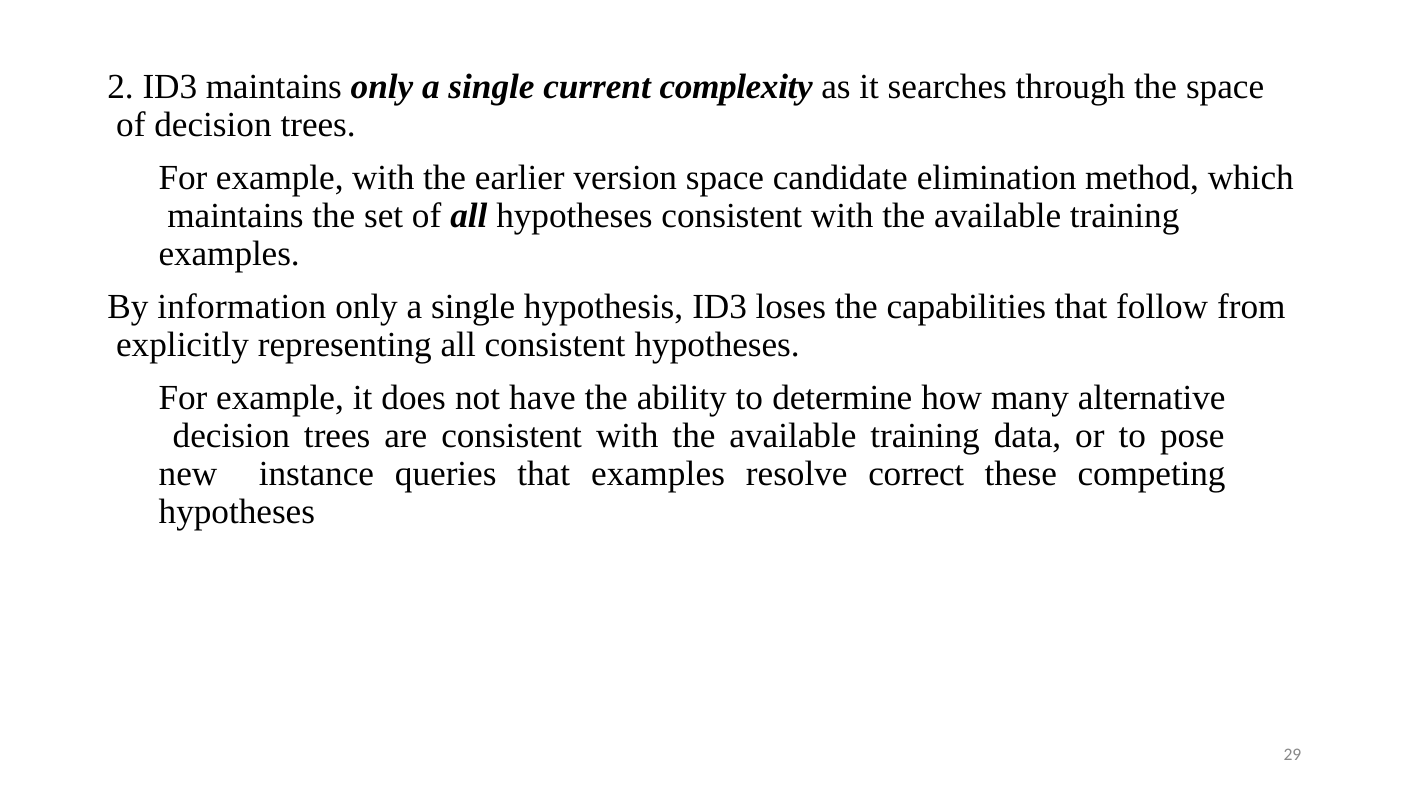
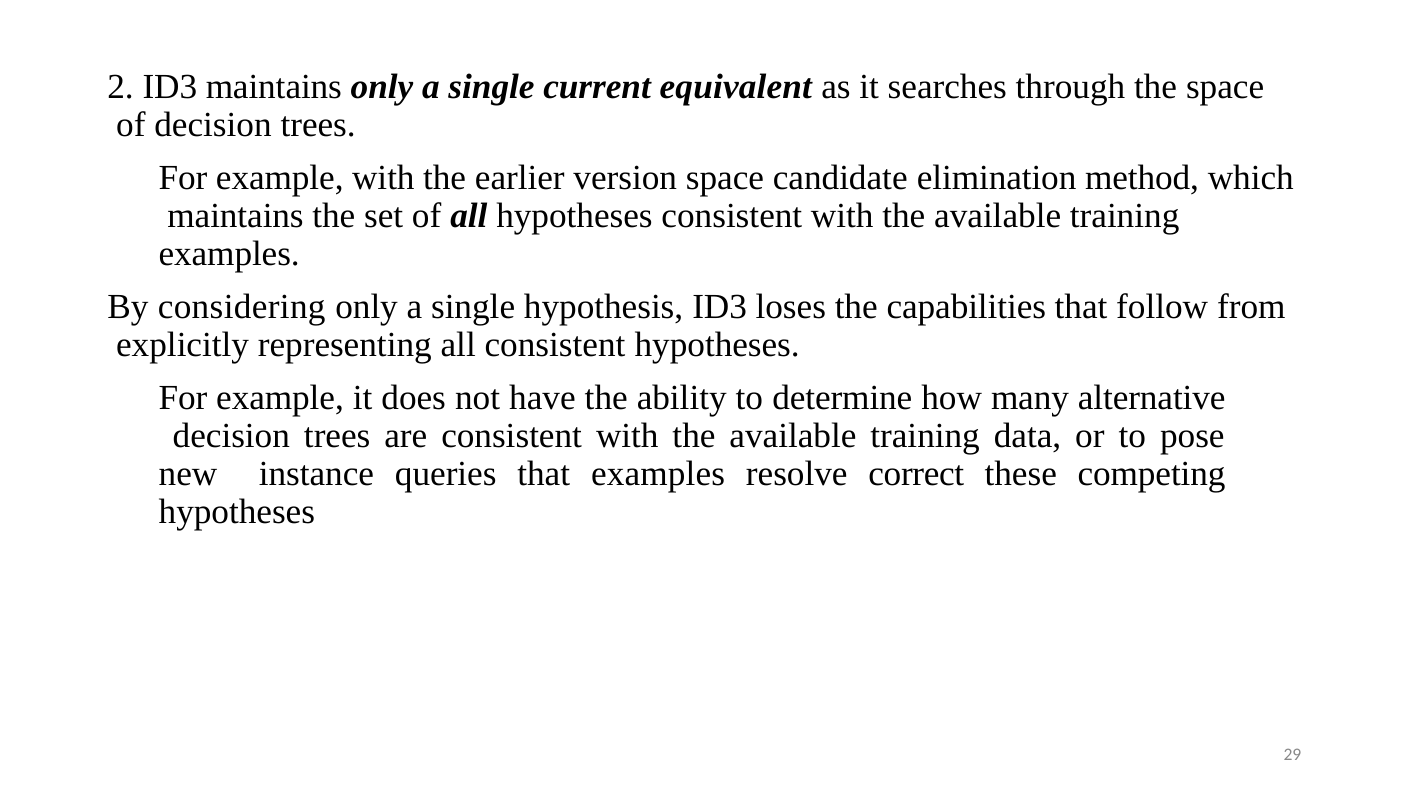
complexity: complexity -> equivalent
information: information -> considering
